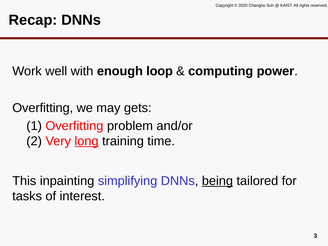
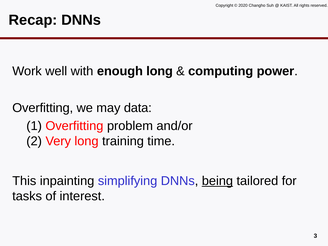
enough loop: loop -> long
gets: gets -> data
long at (86, 141) underline: present -> none
